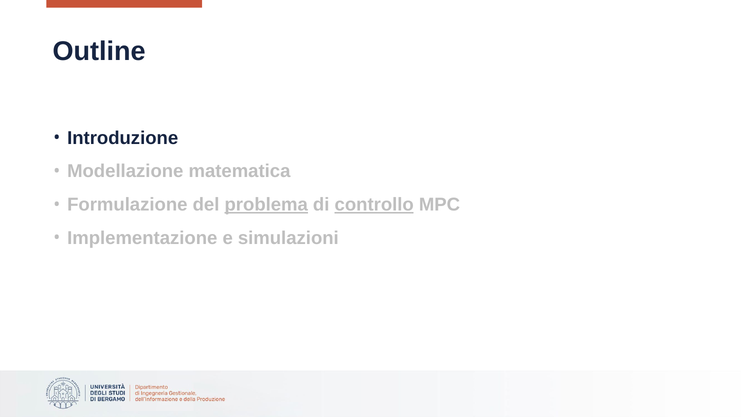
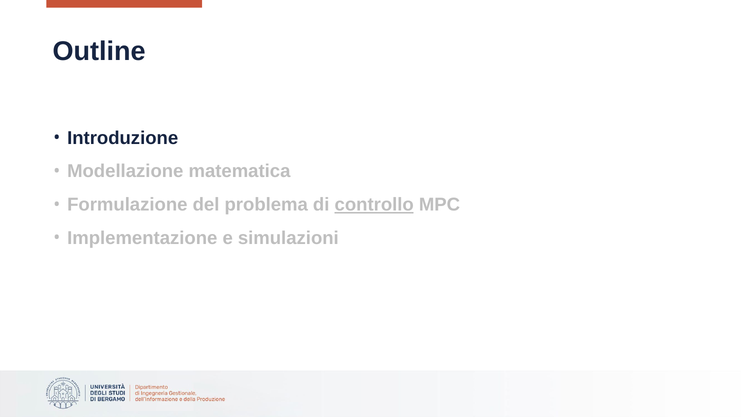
problema underline: present -> none
